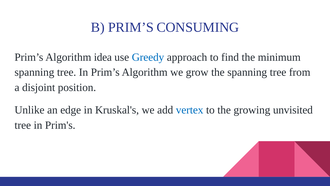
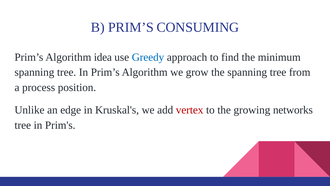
disjoint: disjoint -> process
vertex colour: blue -> red
unvisited: unvisited -> networks
